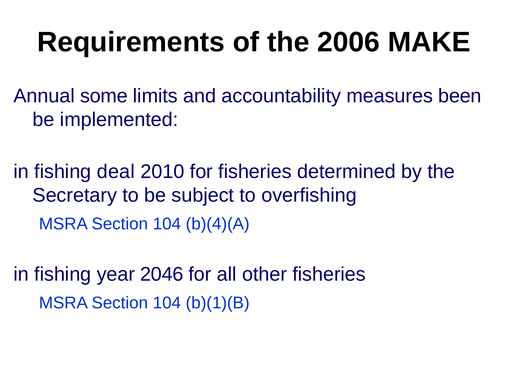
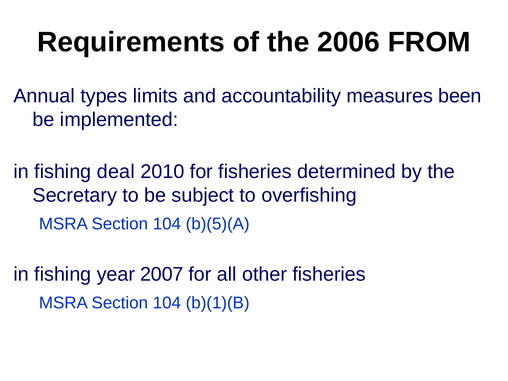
MAKE: MAKE -> FROM
some: some -> types
b)(4)(A: b)(4)(A -> b)(5)(A
2046: 2046 -> 2007
